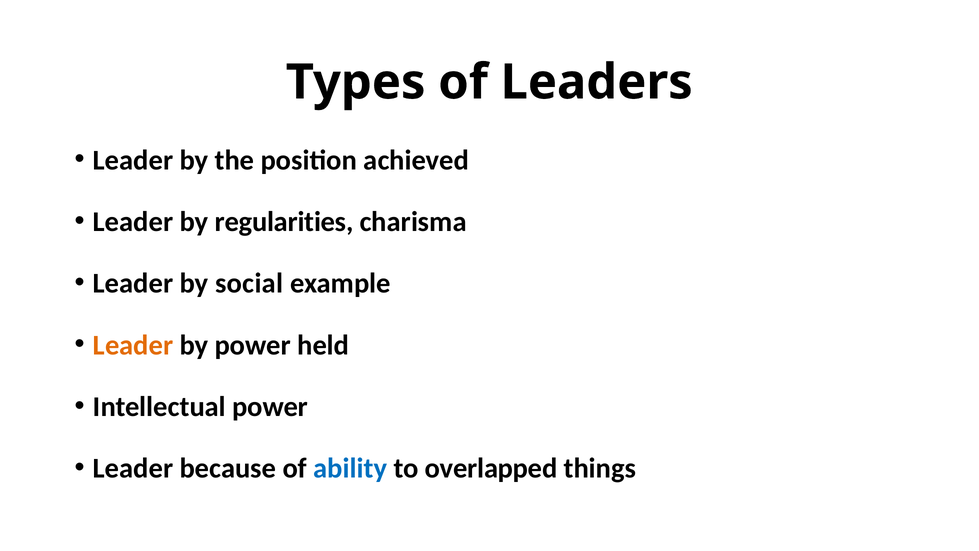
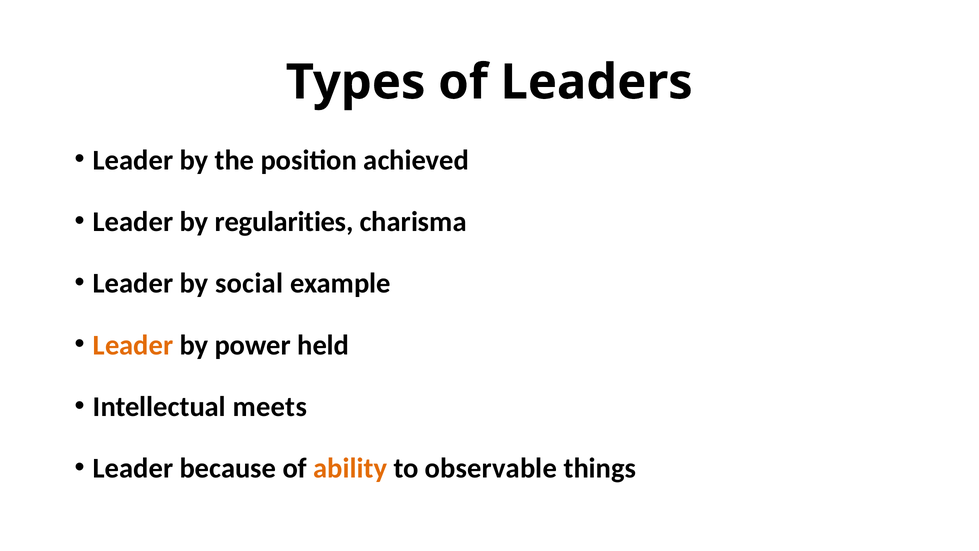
Intellectual power: power -> meets
ability colour: blue -> orange
overlapped: overlapped -> observable
